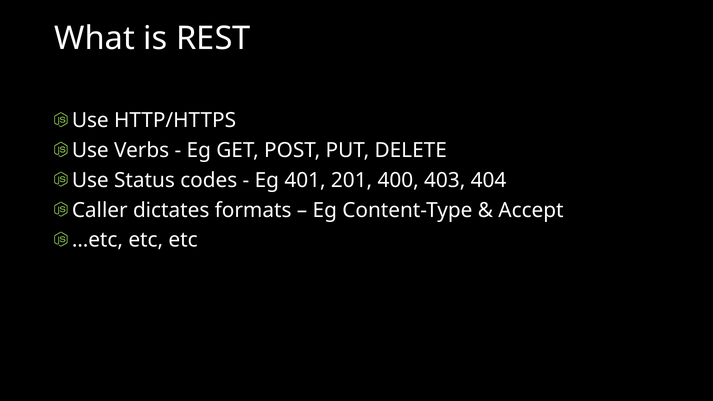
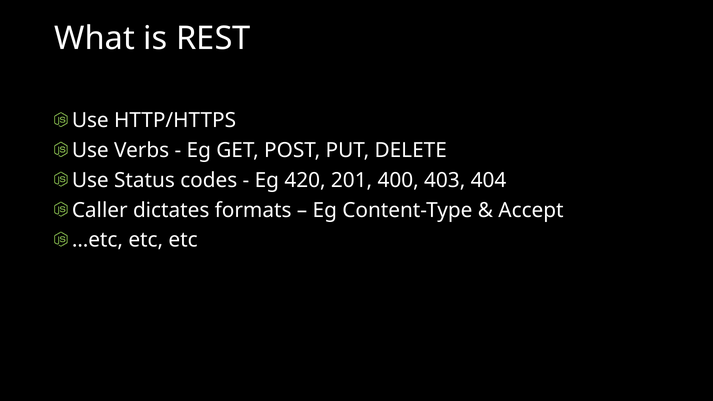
401: 401 -> 420
